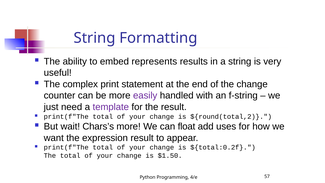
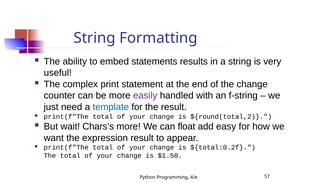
represents: represents -> statements
template colour: purple -> blue
uses: uses -> easy
